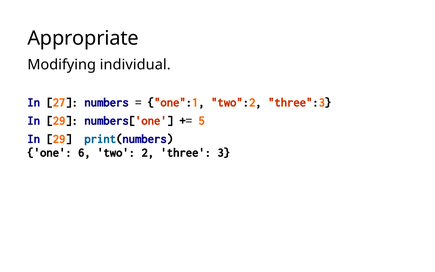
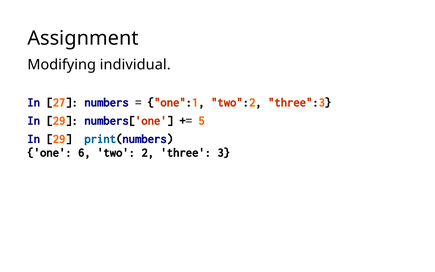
Appropriate: Appropriate -> Assignment
